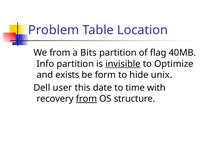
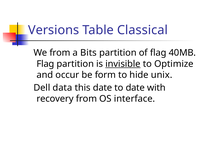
Problem: Problem -> Versions
Location: Location -> Classical
Info at (45, 64): Info -> Flag
exists: exists -> occur
user: user -> data
to time: time -> date
from at (86, 99) underline: present -> none
structure: structure -> interface
